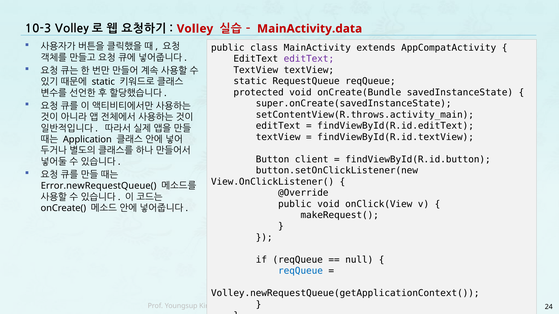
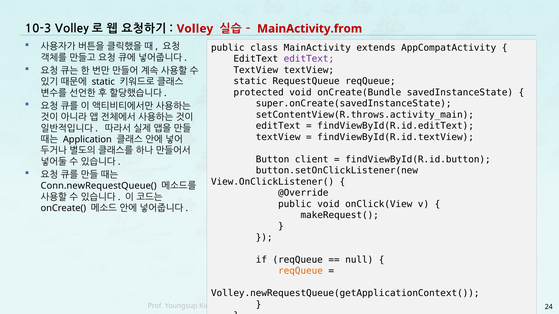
MainActivity.data: MainActivity.data -> MainActivity.from
Error.newRequestQueue(: Error.newRequestQueue( -> Conn.newRequestQueue(
reqQueue at (301, 271) colour: blue -> orange
